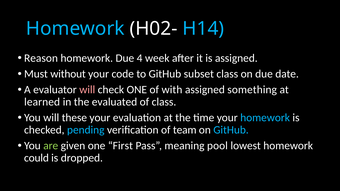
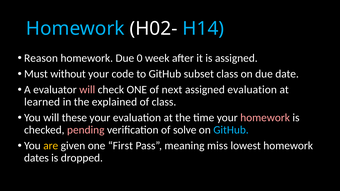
4: 4 -> 0
with: with -> next
assigned something: something -> evaluation
evaluated: evaluated -> explained
homework at (265, 118) colour: light blue -> pink
pending colour: light blue -> pink
team: team -> solve
are colour: light green -> yellow
pool: pool -> miss
could: could -> dates
